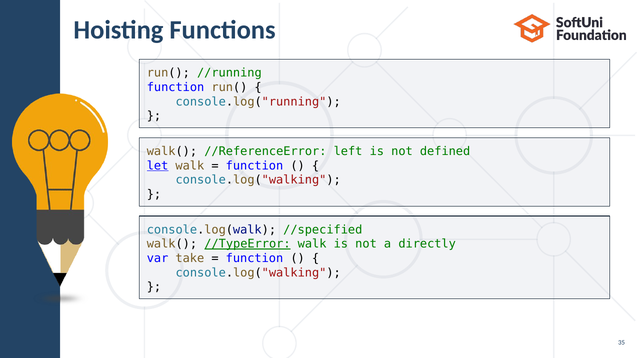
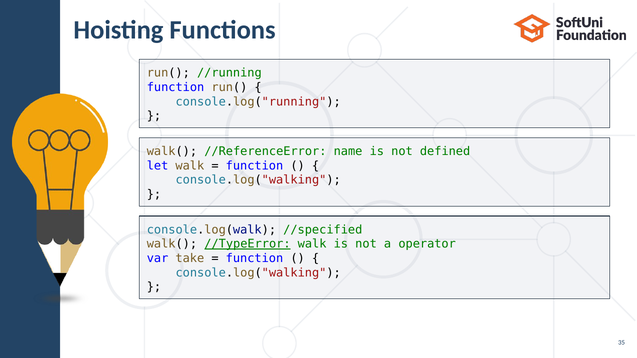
left: left -> name
let underline: present -> none
directly: directly -> operator
